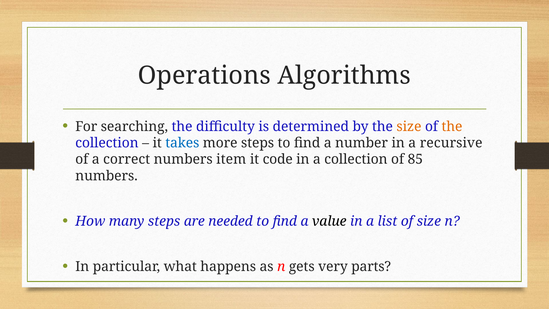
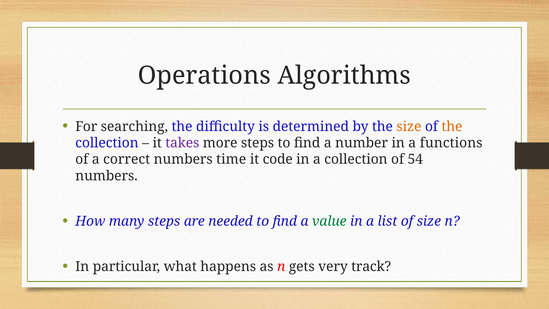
takes colour: blue -> purple
recursive: recursive -> functions
item: item -> time
85: 85 -> 54
value colour: black -> green
parts: parts -> track
